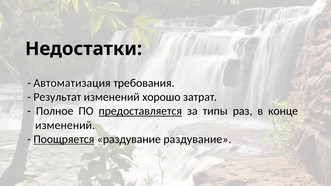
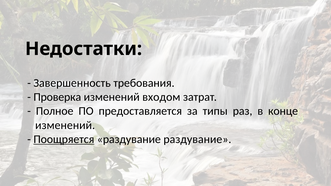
Автоматизация: Автоматизация -> Завершенность
Результат: Результат -> Проверка
хорошо: хорошо -> входом
предоставляется underline: present -> none
